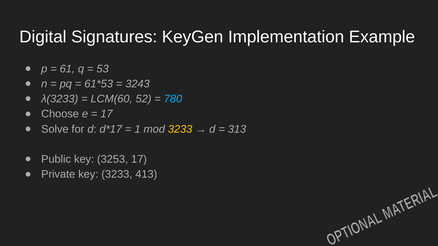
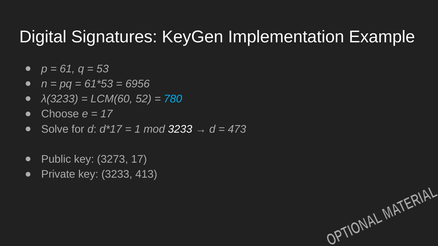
3243: 3243 -> 6956
3233 at (180, 129) colour: yellow -> white
313: 313 -> 473
3253: 3253 -> 3273
